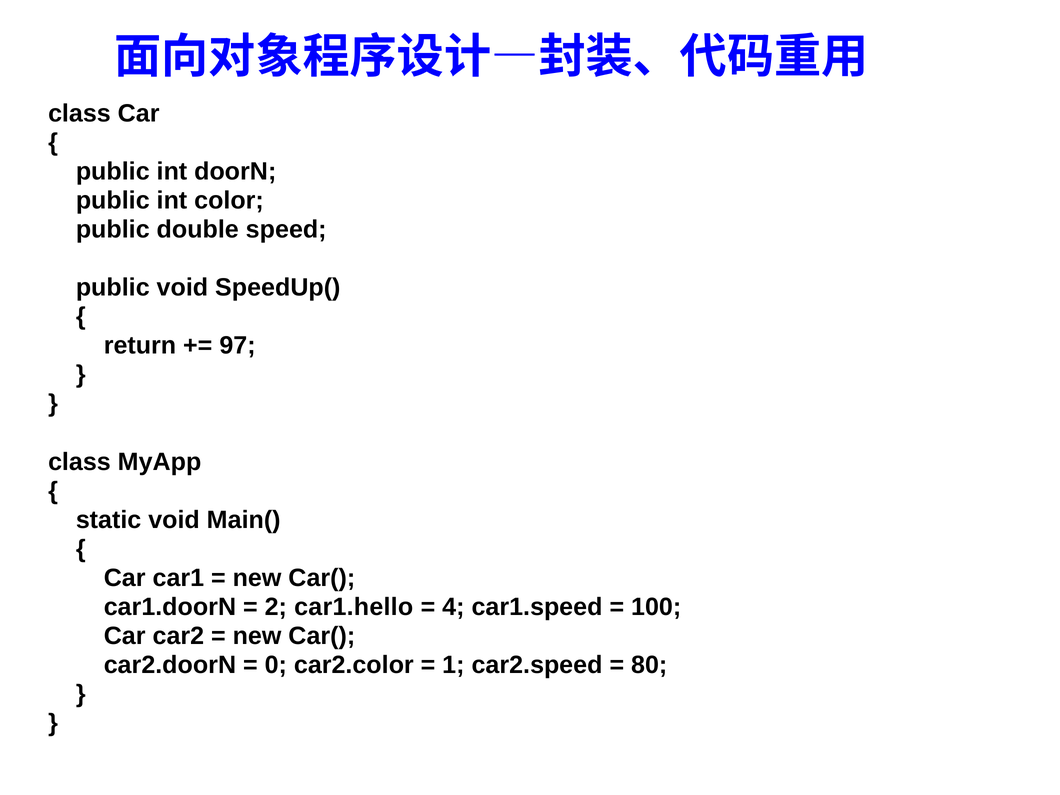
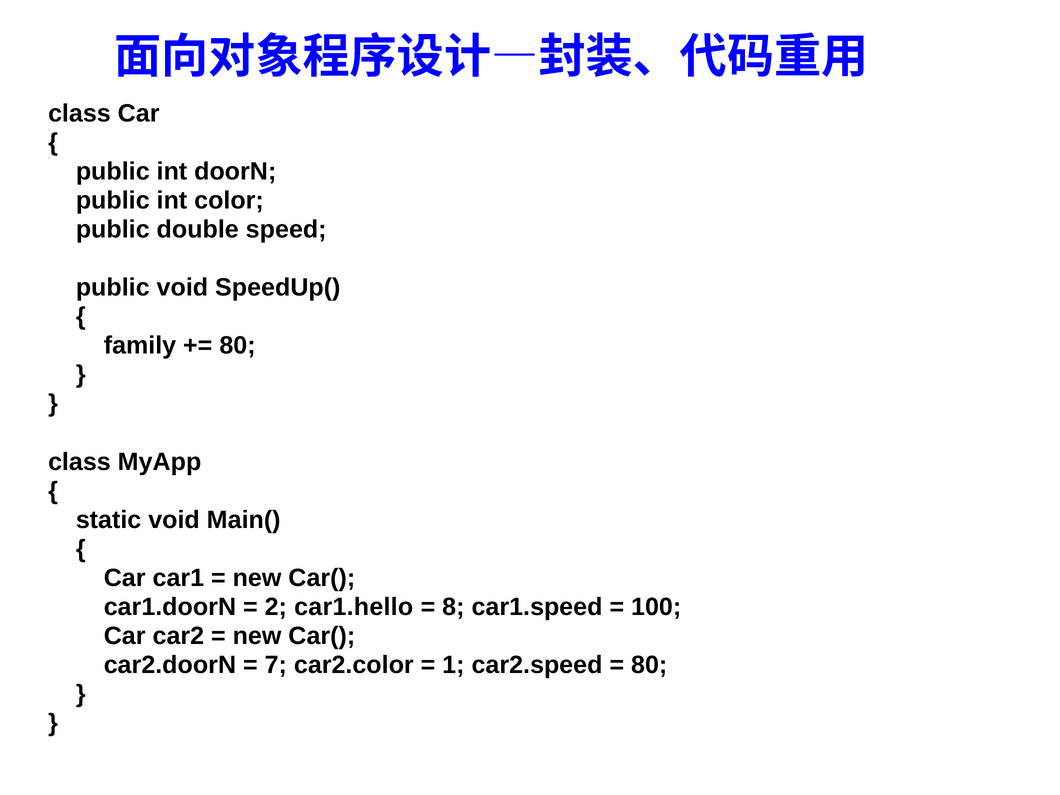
return: return -> family
97 at (238, 346): 97 -> 80
4: 4 -> 8
0: 0 -> 7
